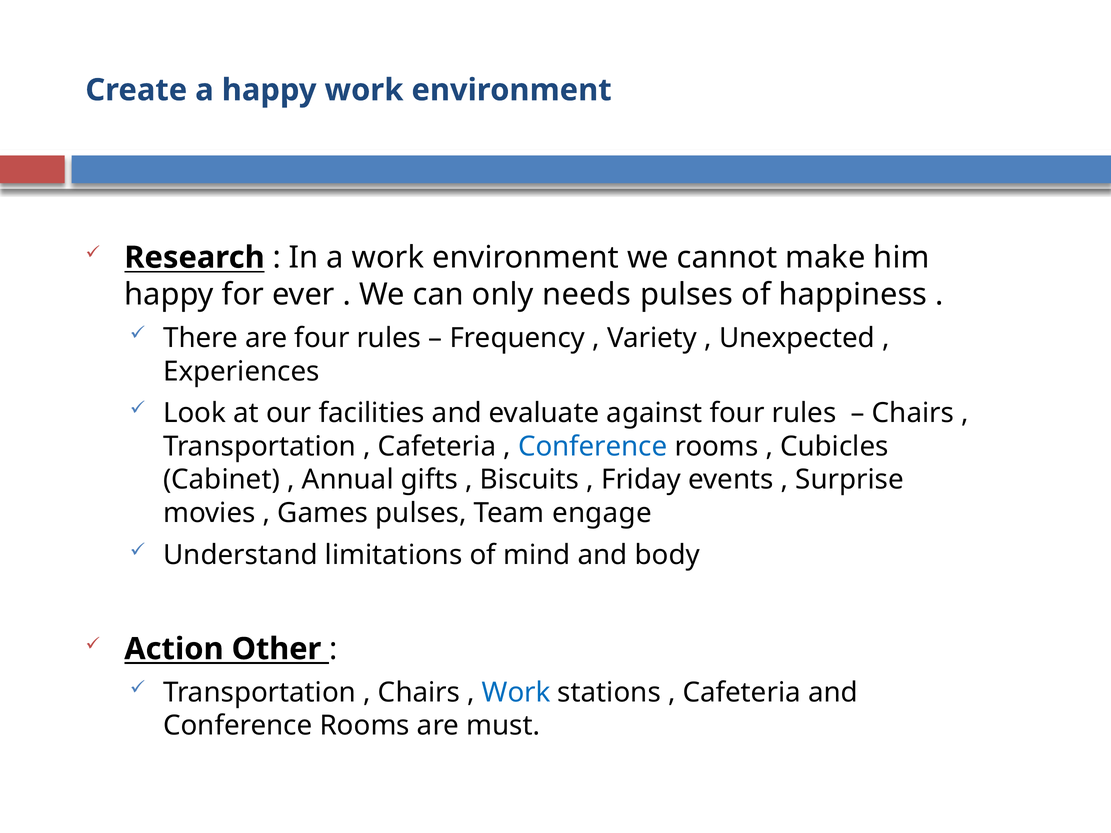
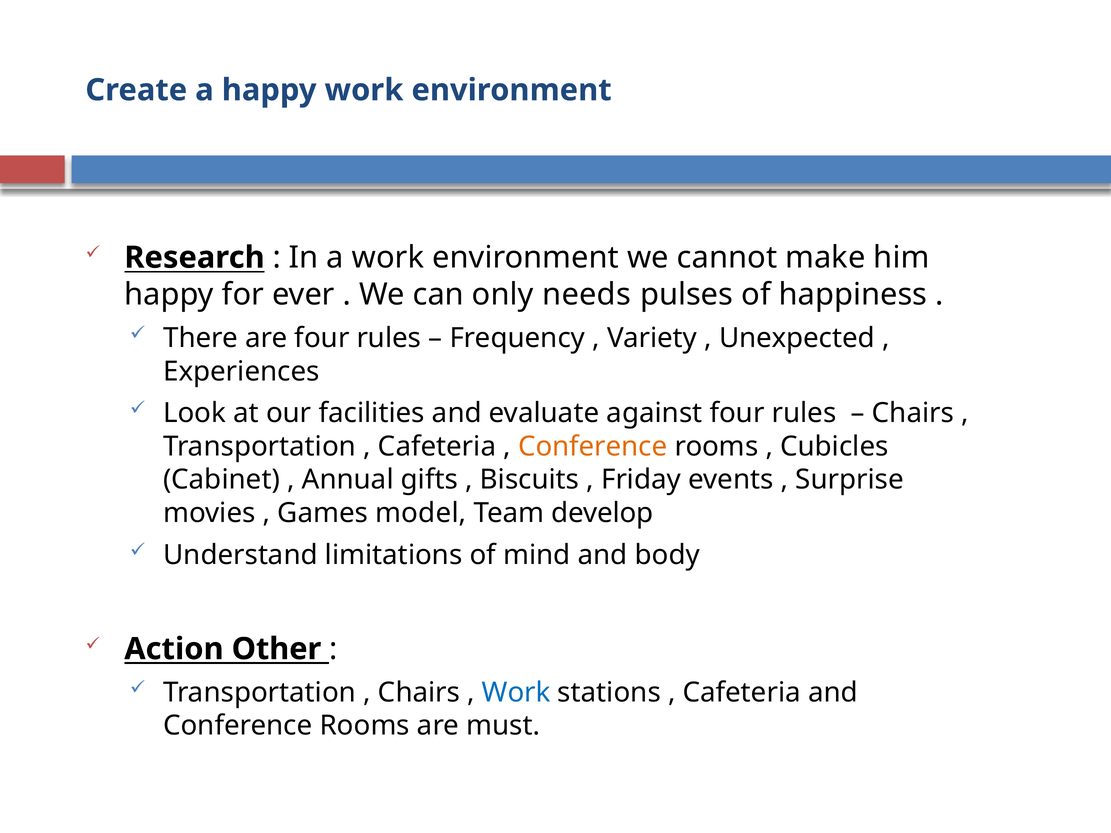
Conference at (593, 447) colour: blue -> orange
Games pulses: pulses -> model
engage: engage -> develop
